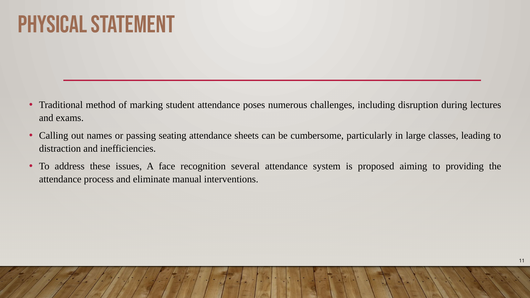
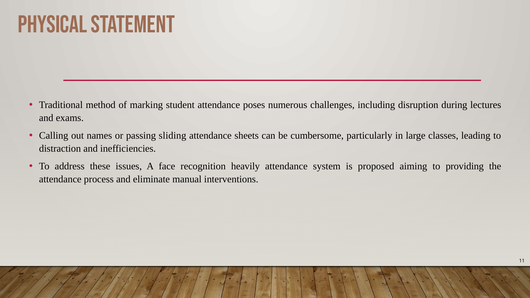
seating: seating -> sliding
several: several -> heavily
